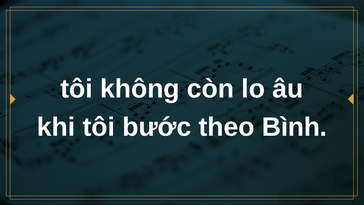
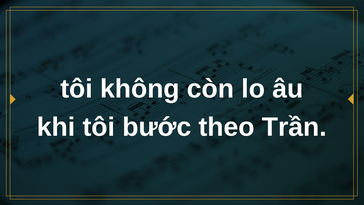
Bình: Bình -> Trần
